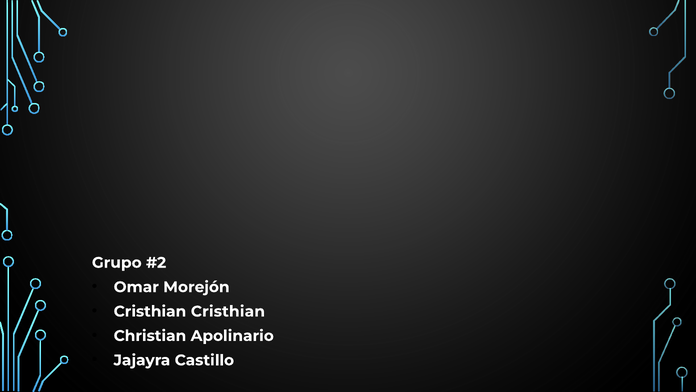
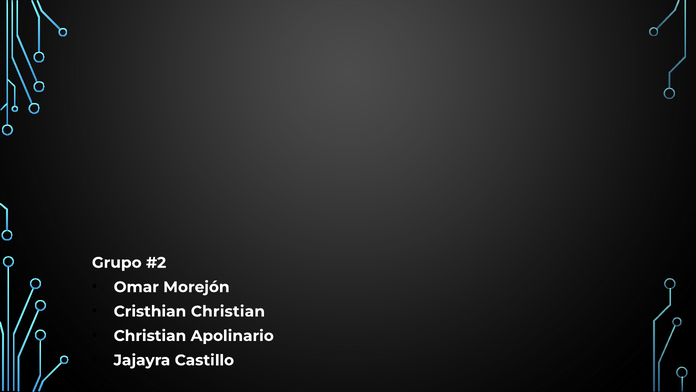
Cristhian Cristhian: Cristhian -> Christian
